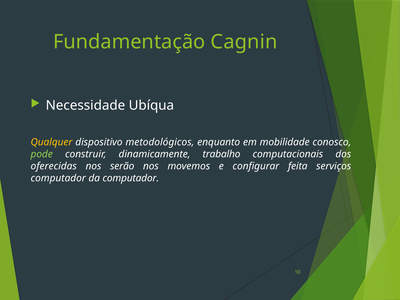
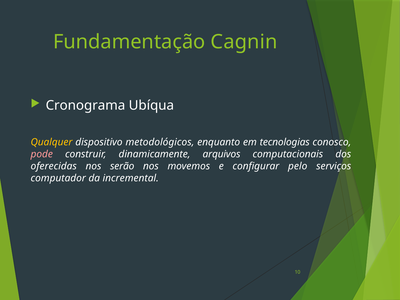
Necessidade: Necessidade -> Cronograma
mobilidade: mobilidade -> tecnologias
pode colour: light green -> pink
trabalho: trabalho -> arquivos
feita: feita -> pelo
da computador: computador -> incremental
